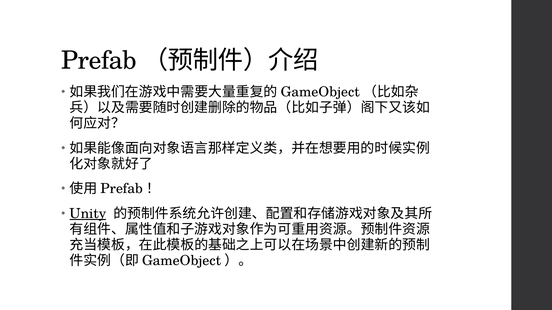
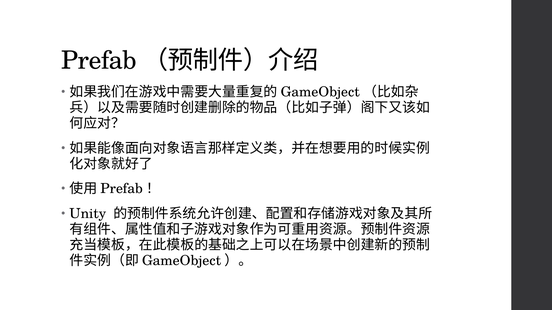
Unity underline: present -> none
